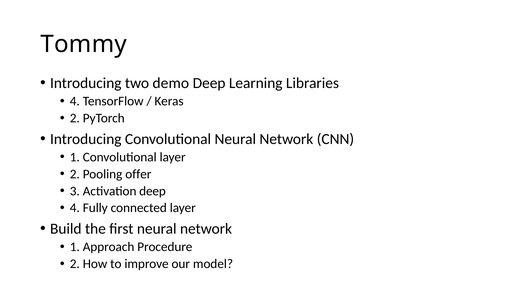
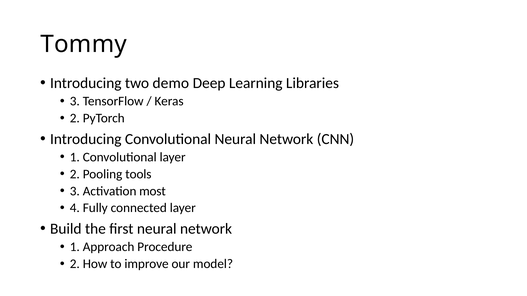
4 at (75, 101): 4 -> 3
offer: offer -> tools
Activation deep: deep -> most
